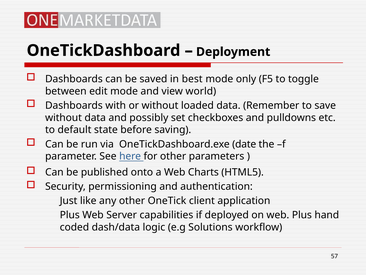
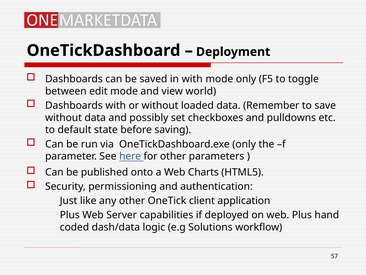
in best: best -> with
OneTickDashboard.exe date: date -> only
